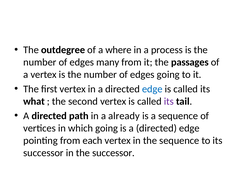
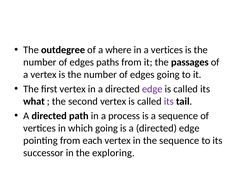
a process: process -> vertices
many: many -> paths
edge at (152, 89) colour: blue -> purple
already: already -> process
the successor: successor -> exploring
